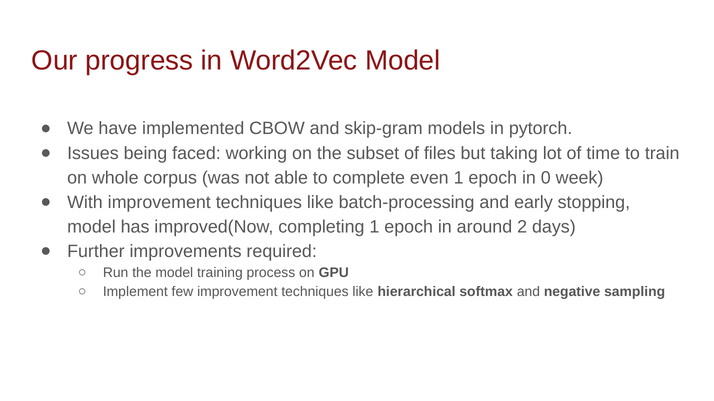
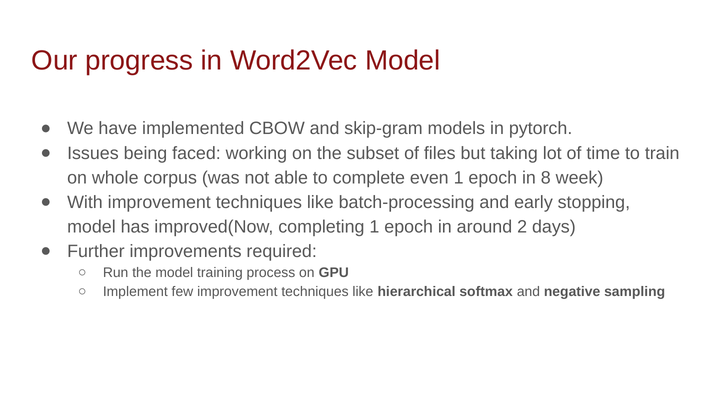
0: 0 -> 8
